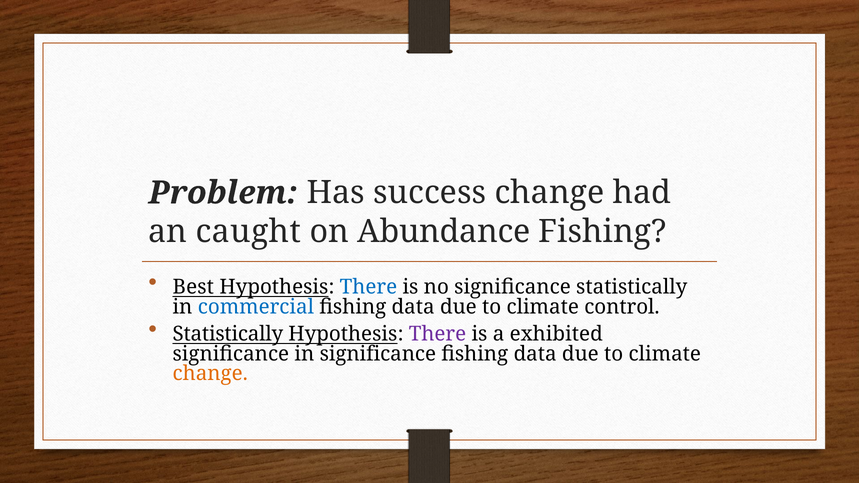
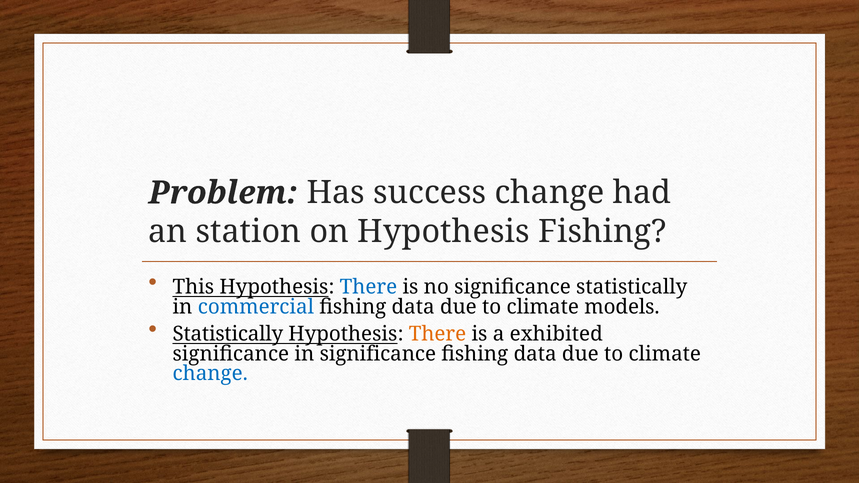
caught: caught -> station
on Abundance: Abundance -> Hypothesis
Best: Best -> This
control: control -> models
There at (437, 334) colour: purple -> orange
change at (210, 374) colour: orange -> blue
